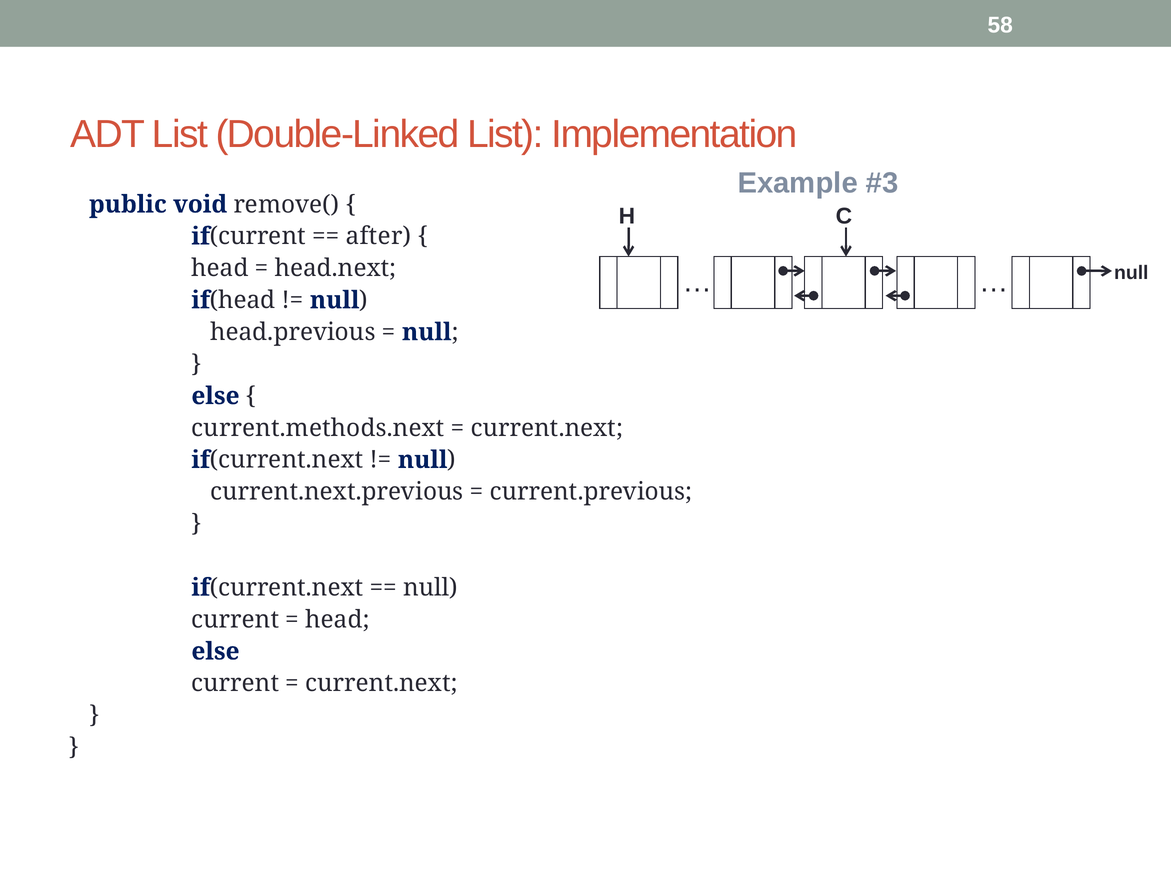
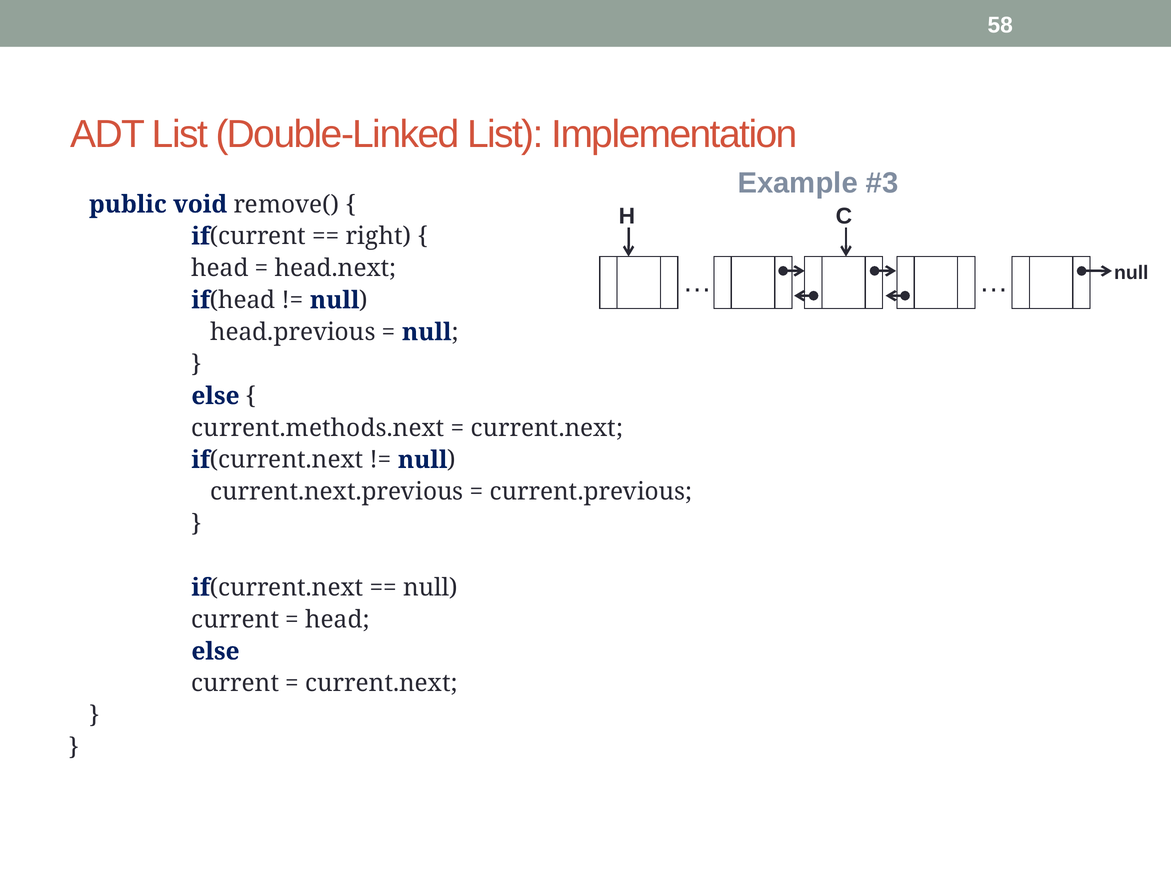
after: after -> right
